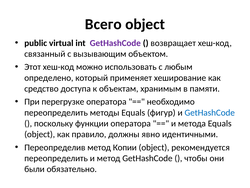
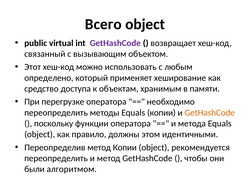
Equals фигур: фигур -> копии
GetHashCode at (210, 112) colour: blue -> orange
явно: явно -> этом
обязательно: обязательно -> алгоритмом
